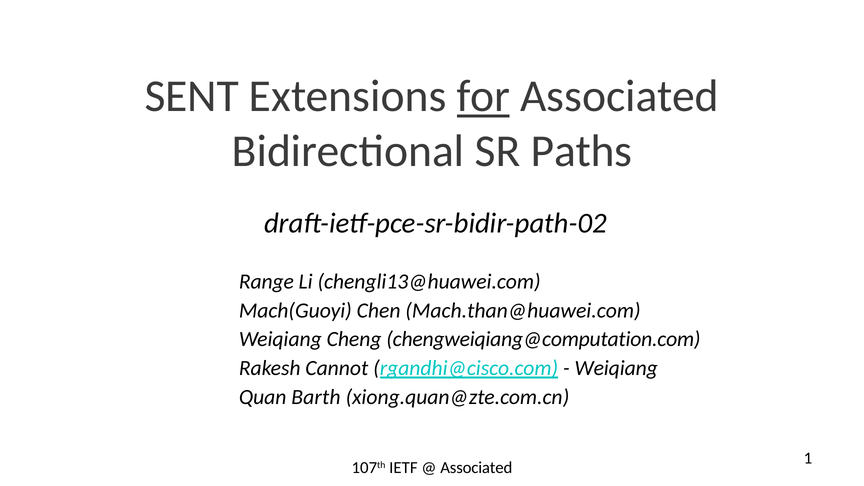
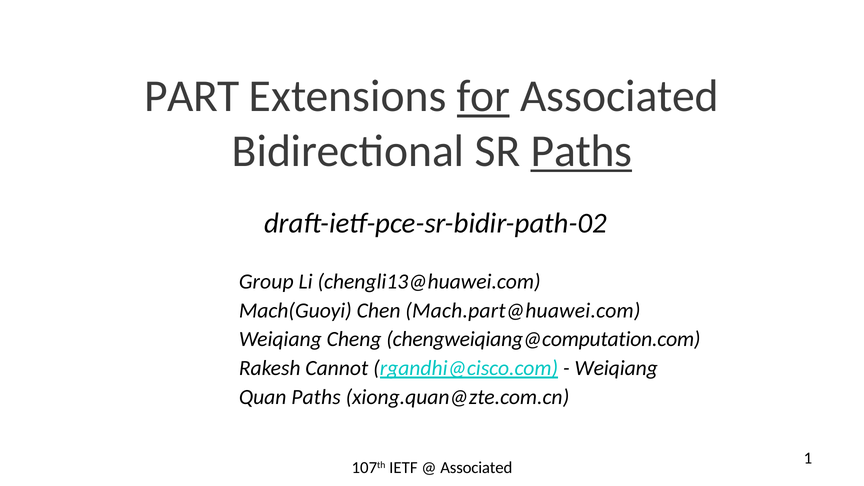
SENT: SENT -> PART
Paths at (581, 151) underline: none -> present
Range: Range -> Group
Mach.than@huawei.com: Mach.than@huawei.com -> Mach.part@huawei.com
Quan Barth: Barth -> Paths
